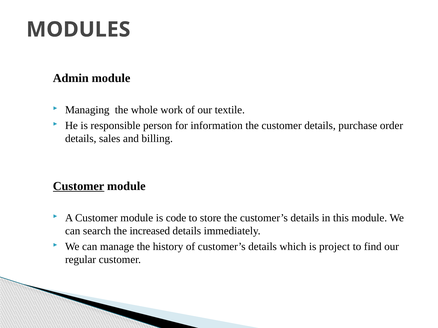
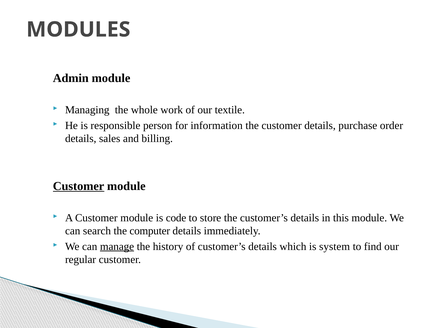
increased: increased -> computer
manage underline: none -> present
project: project -> system
